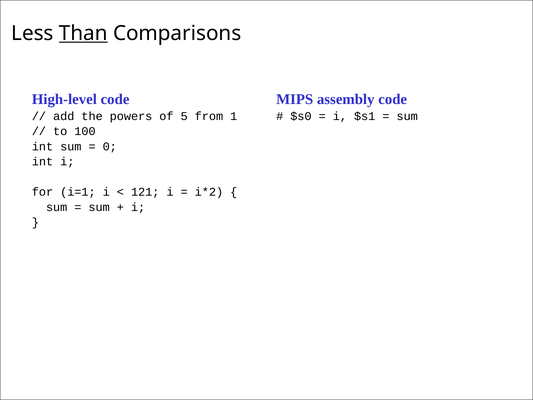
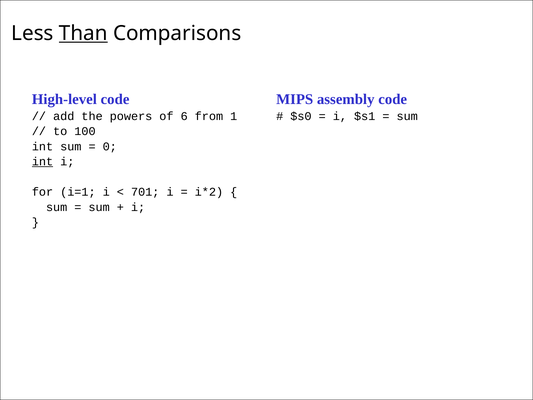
5: 5 -> 6
int at (43, 162) underline: none -> present
121: 121 -> 701
